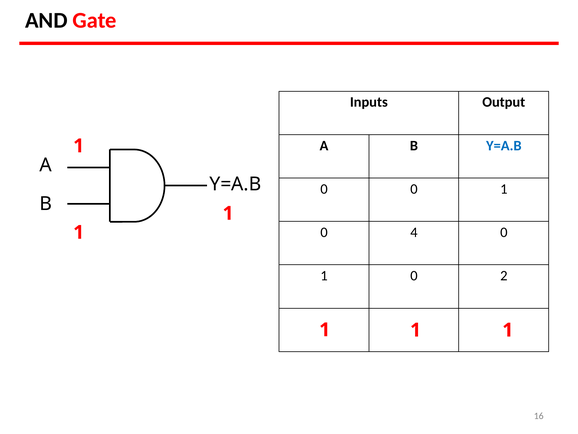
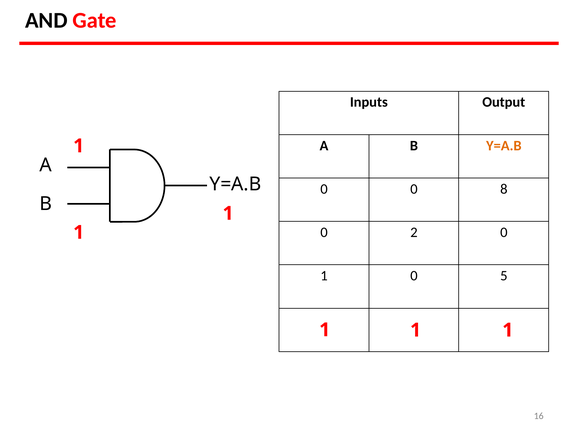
Y=A.B at (504, 145) colour: blue -> orange
0 0 1: 1 -> 8
4: 4 -> 2
2: 2 -> 5
